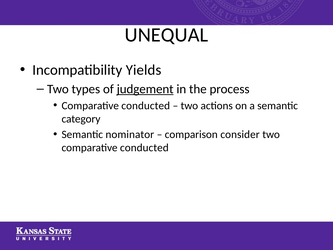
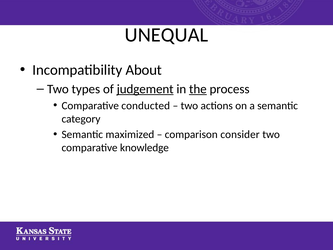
Yields: Yields -> About
the underline: none -> present
nominator: nominator -> maximized
conducted at (144, 148): conducted -> knowledge
